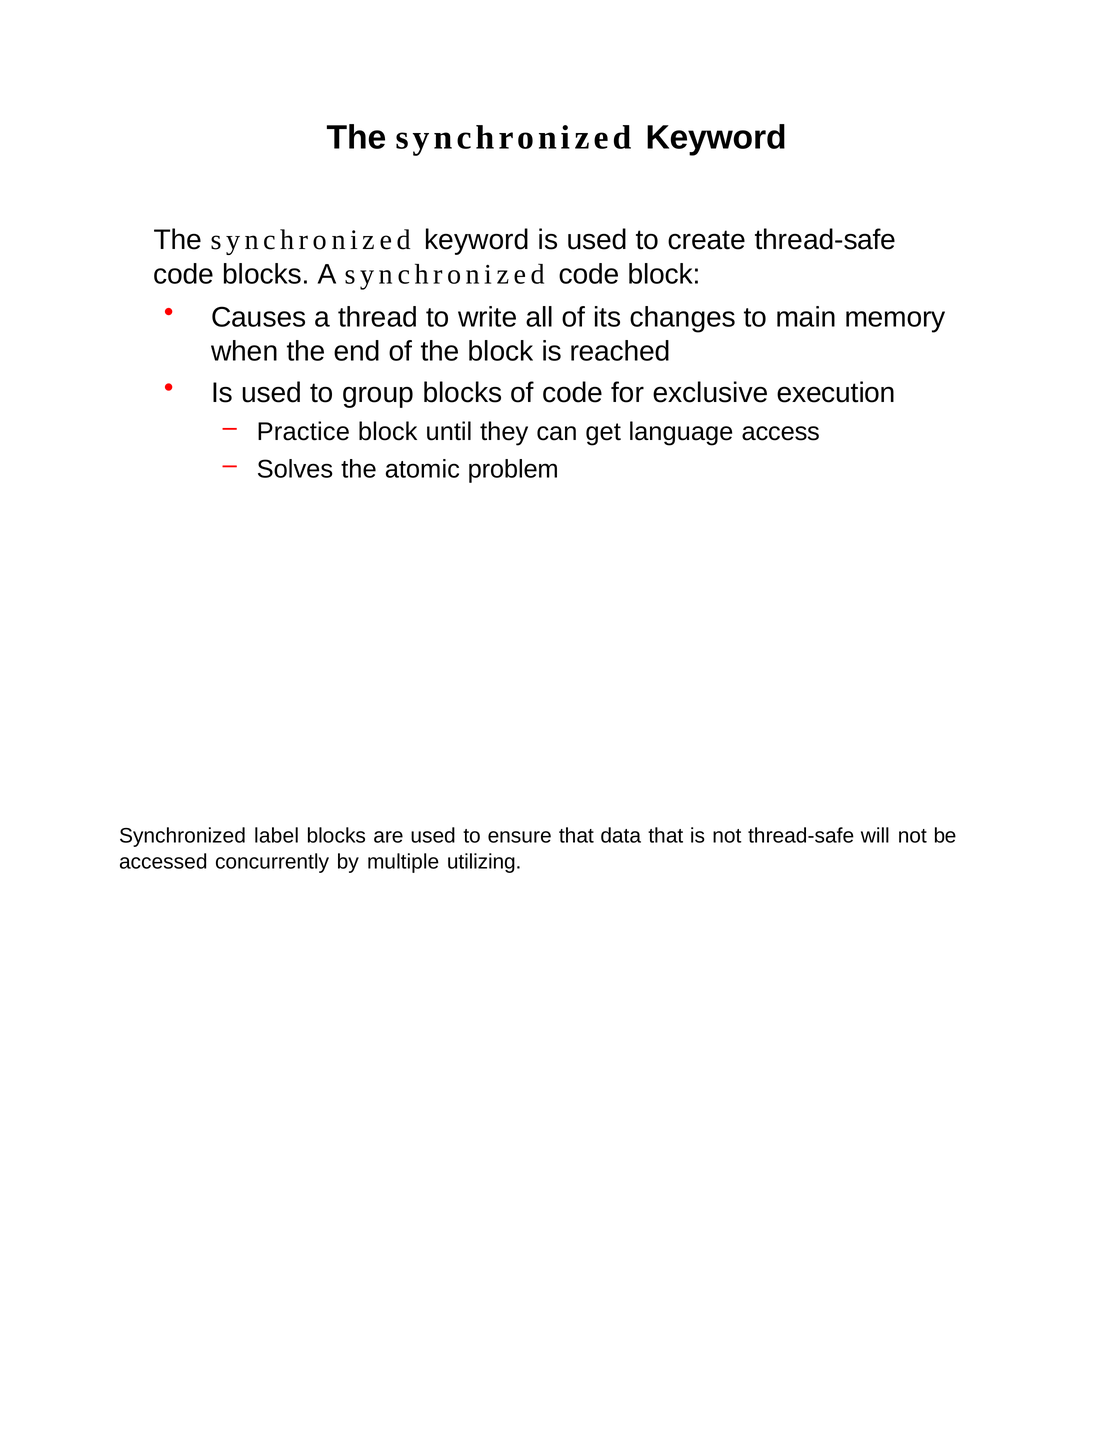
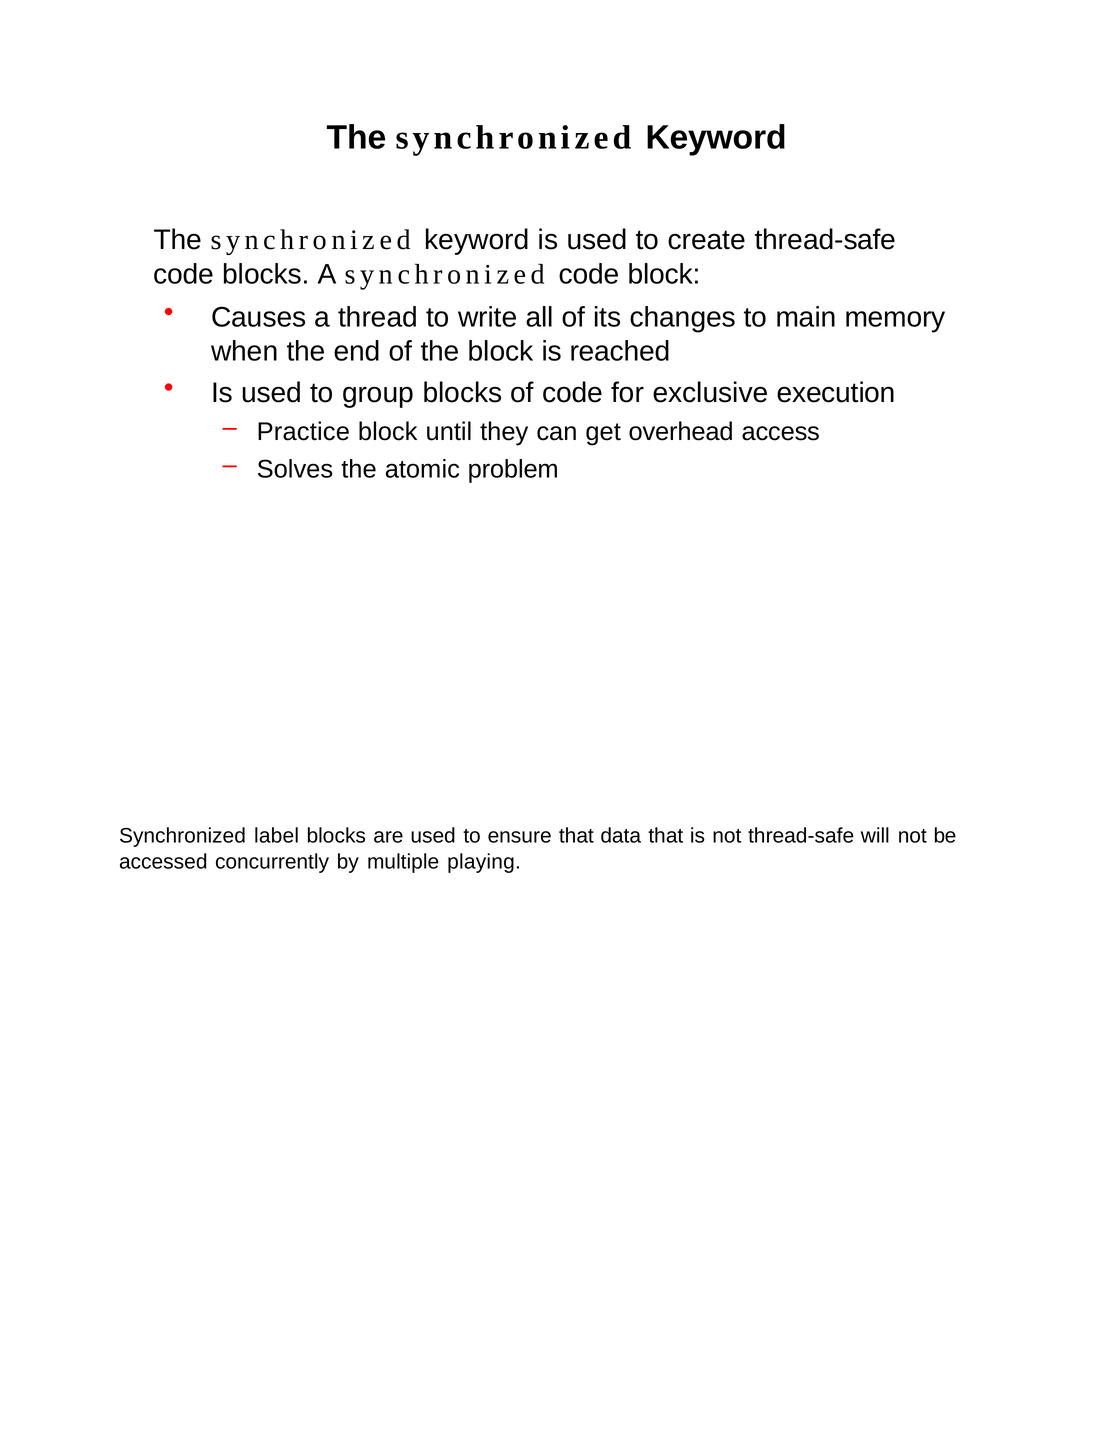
language: language -> overhead
utilizing: utilizing -> playing
